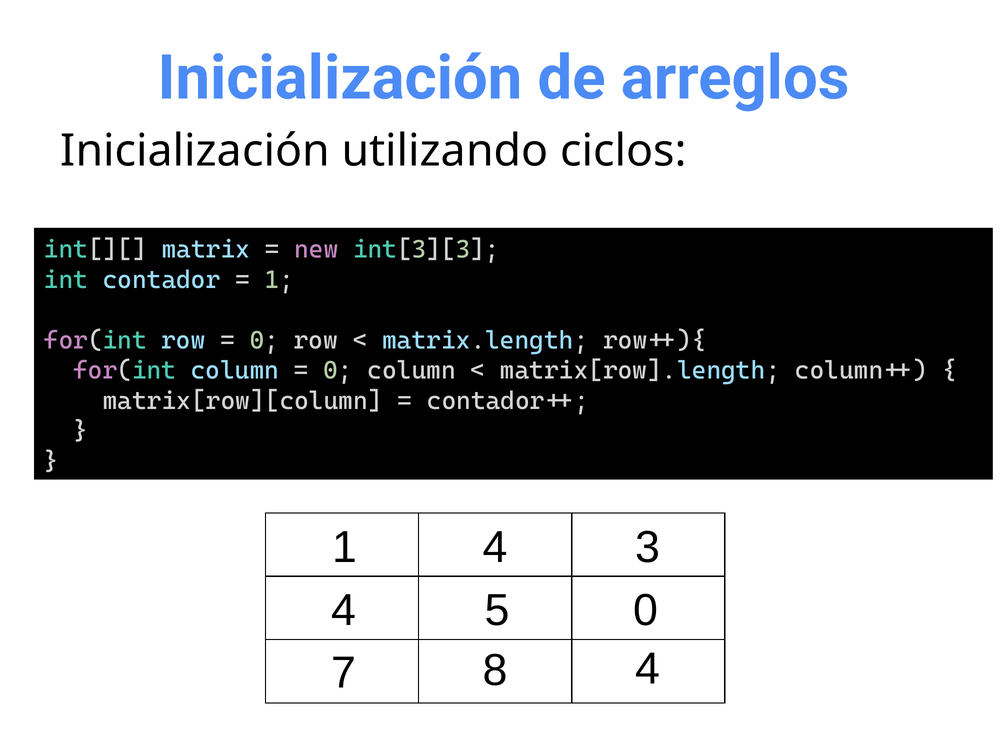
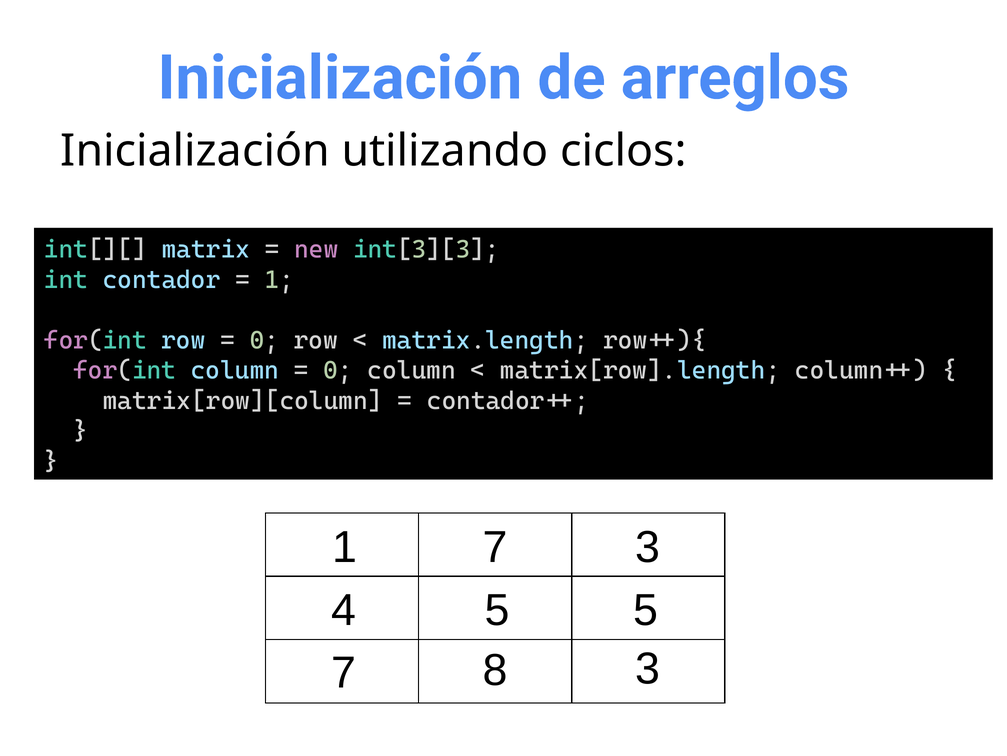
1 4: 4 -> 7
5 0: 0 -> 5
8 4: 4 -> 3
